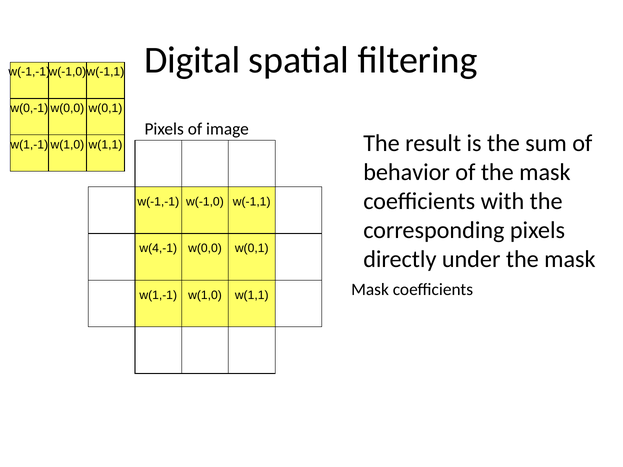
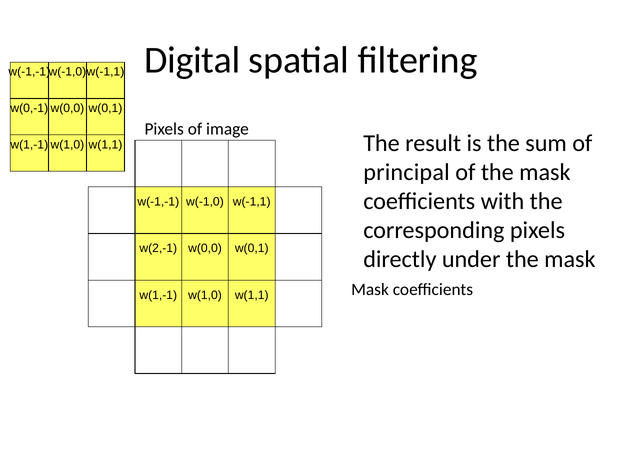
behavior: behavior -> principal
w(4,-1: w(4,-1 -> w(2,-1
